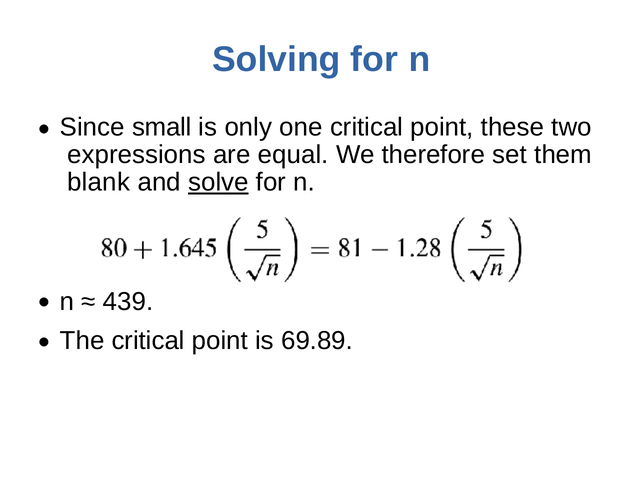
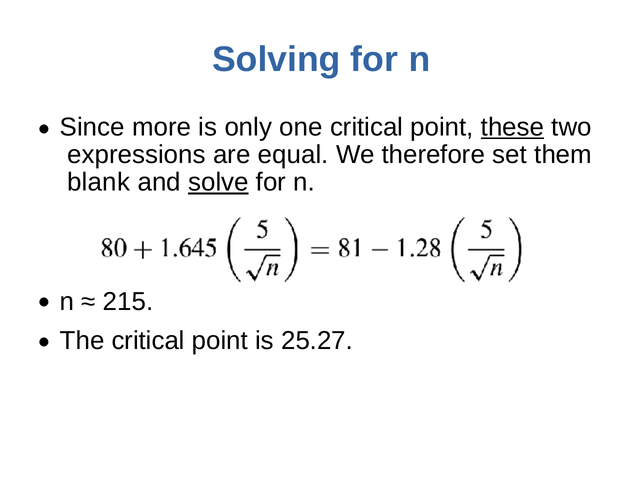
small: small -> more
these underline: none -> present
439: 439 -> 215
69.89: 69.89 -> 25.27
